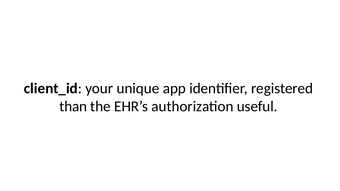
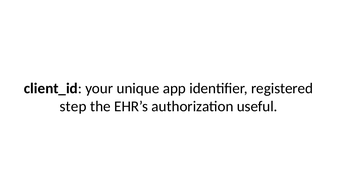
than: than -> step
